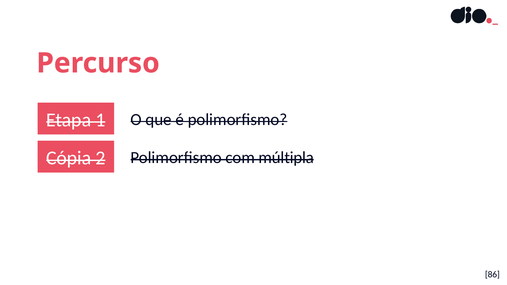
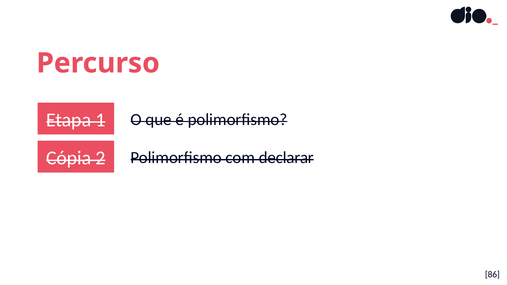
múltipla: múltipla -> declarar
